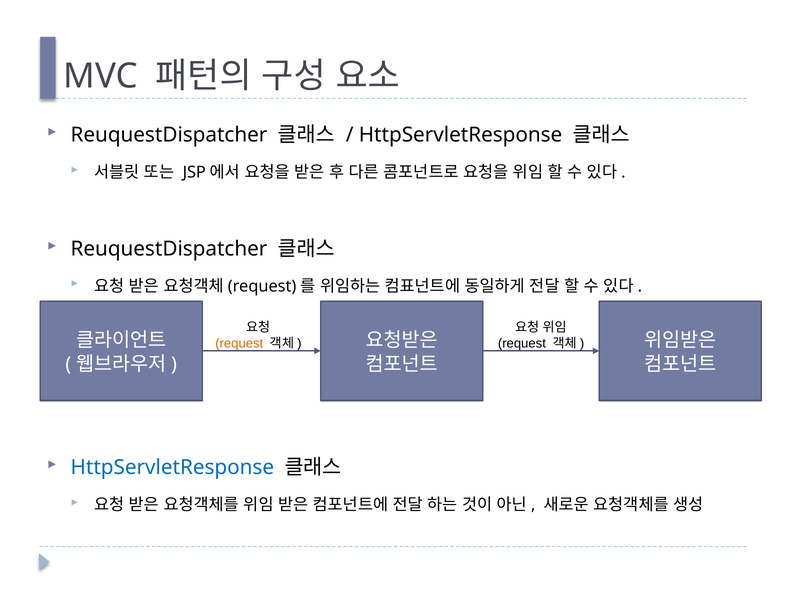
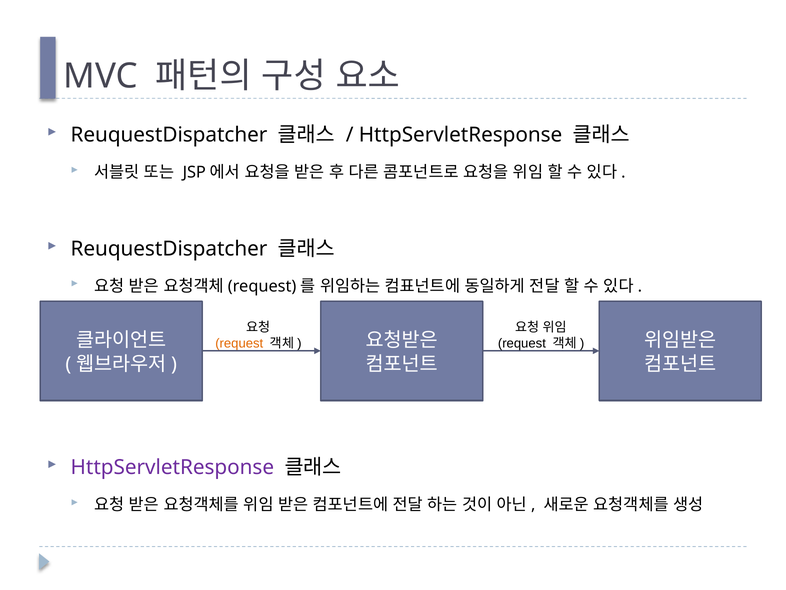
HttpServletResponse at (172, 467) colour: blue -> purple
